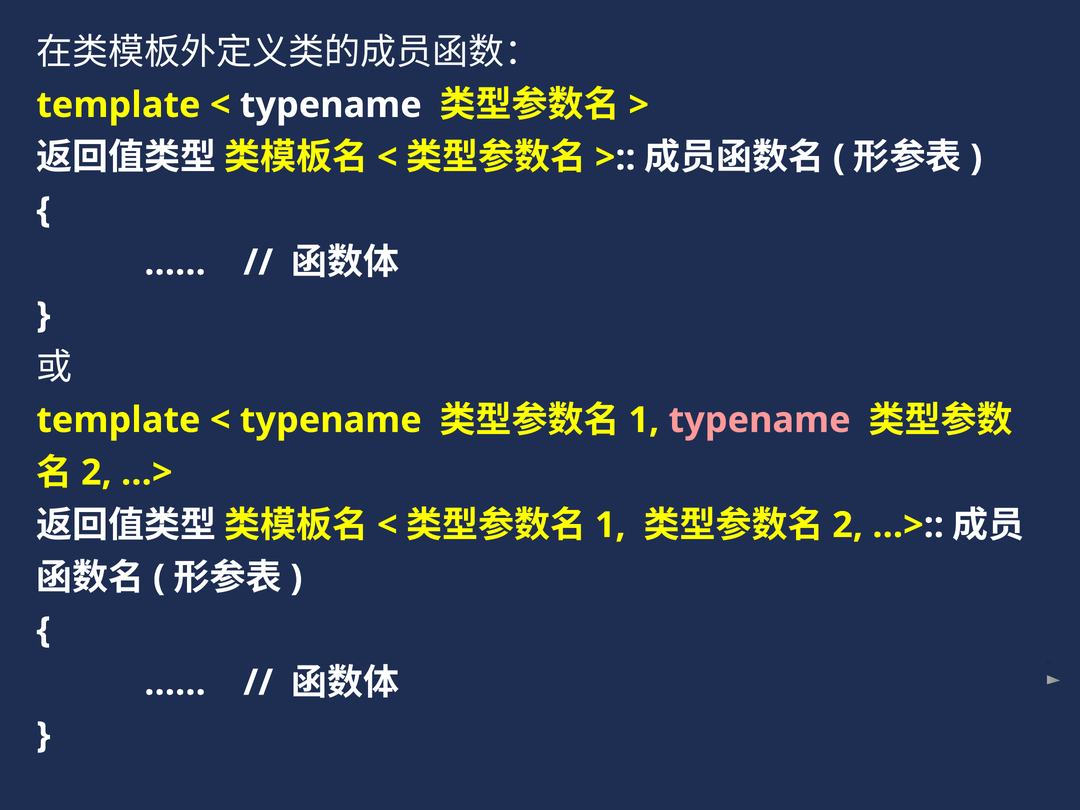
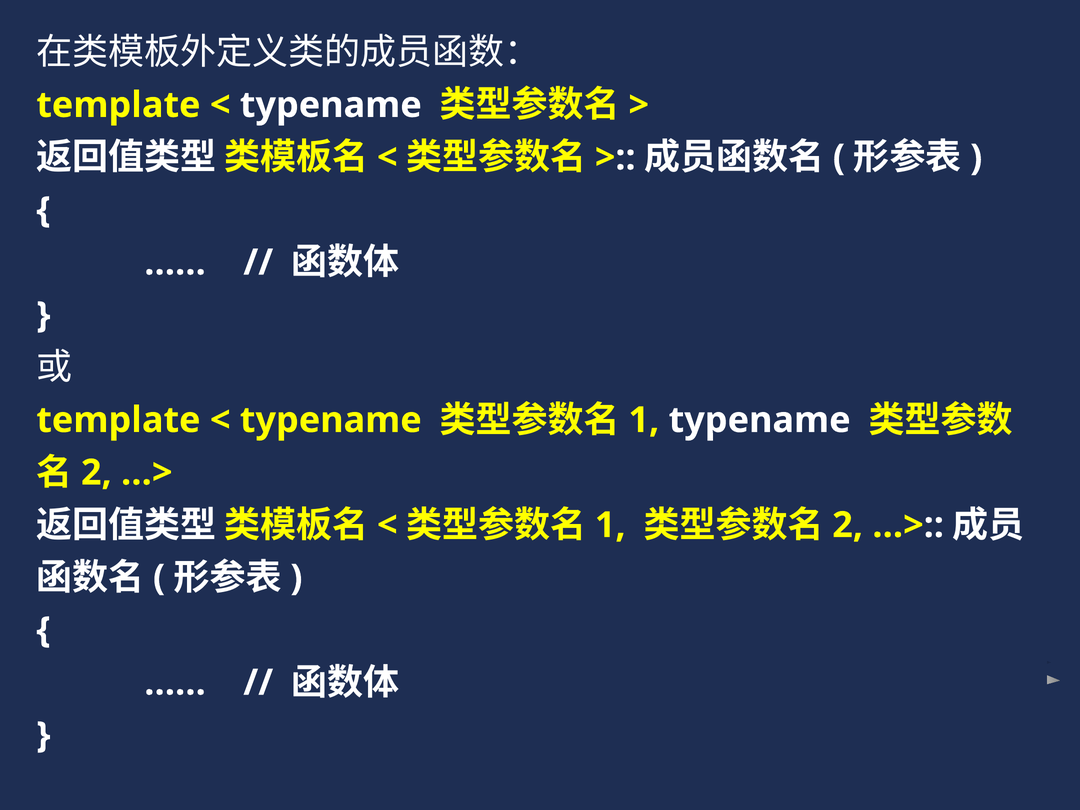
typename at (760, 420) colour: pink -> white
